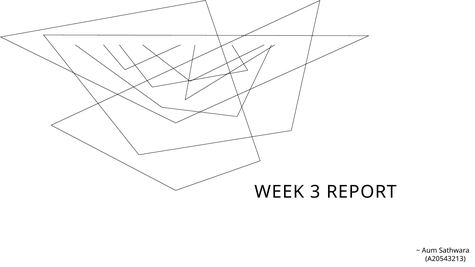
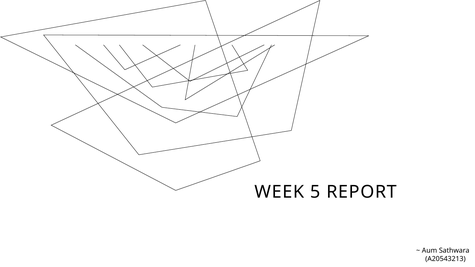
3: 3 -> 5
